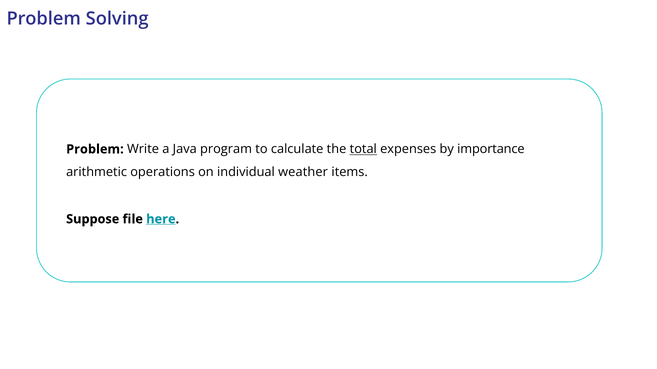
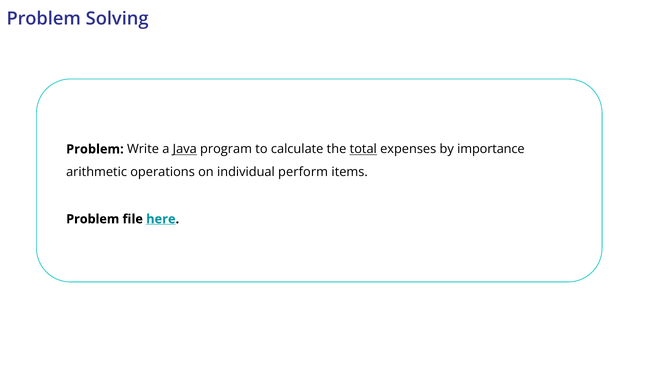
Java underline: none -> present
weather: weather -> perform
Suppose at (93, 219): Suppose -> Problem
